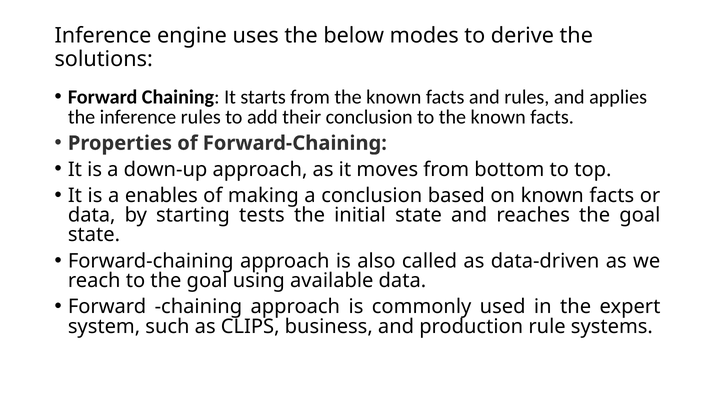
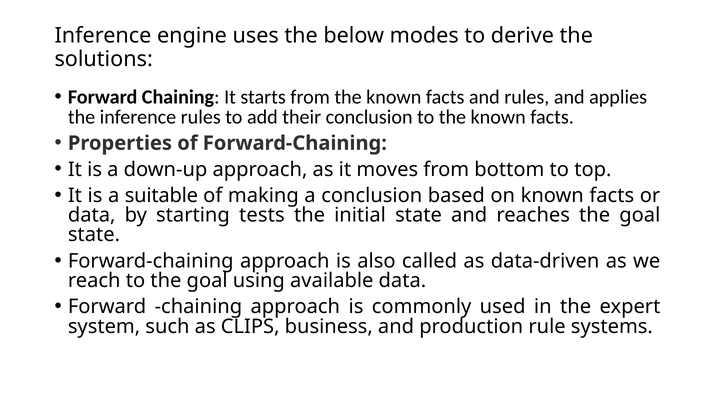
enables: enables -> suitable
